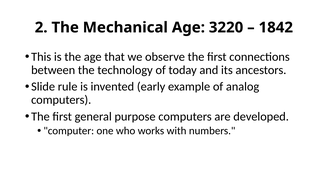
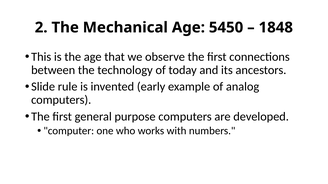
3220: 3220 -> 5450
1842: 1842 -> 1848
